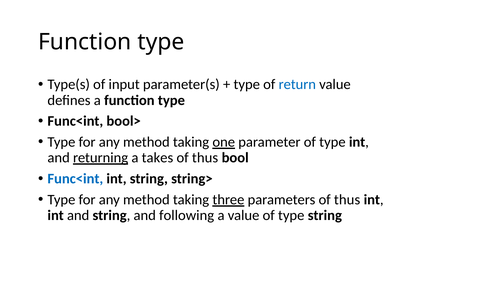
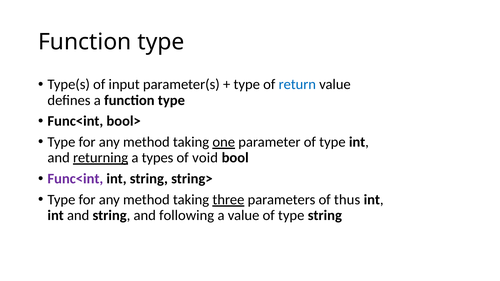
takes: takes -> types
thus at (205, 158): thus -> void
Func<int at (75, 179) colour: blue -> purple
